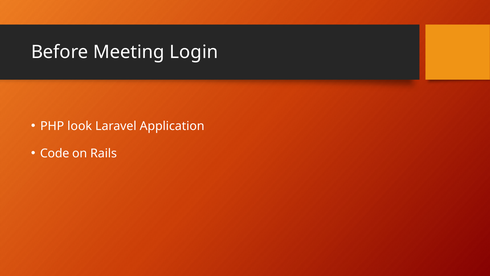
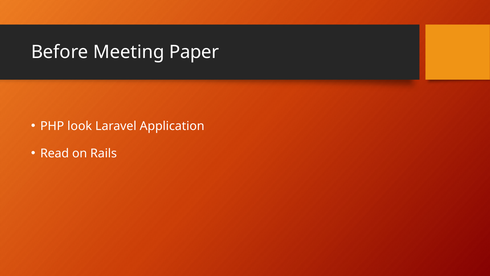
Login: Login -> Paper
Code: Code -> Read
